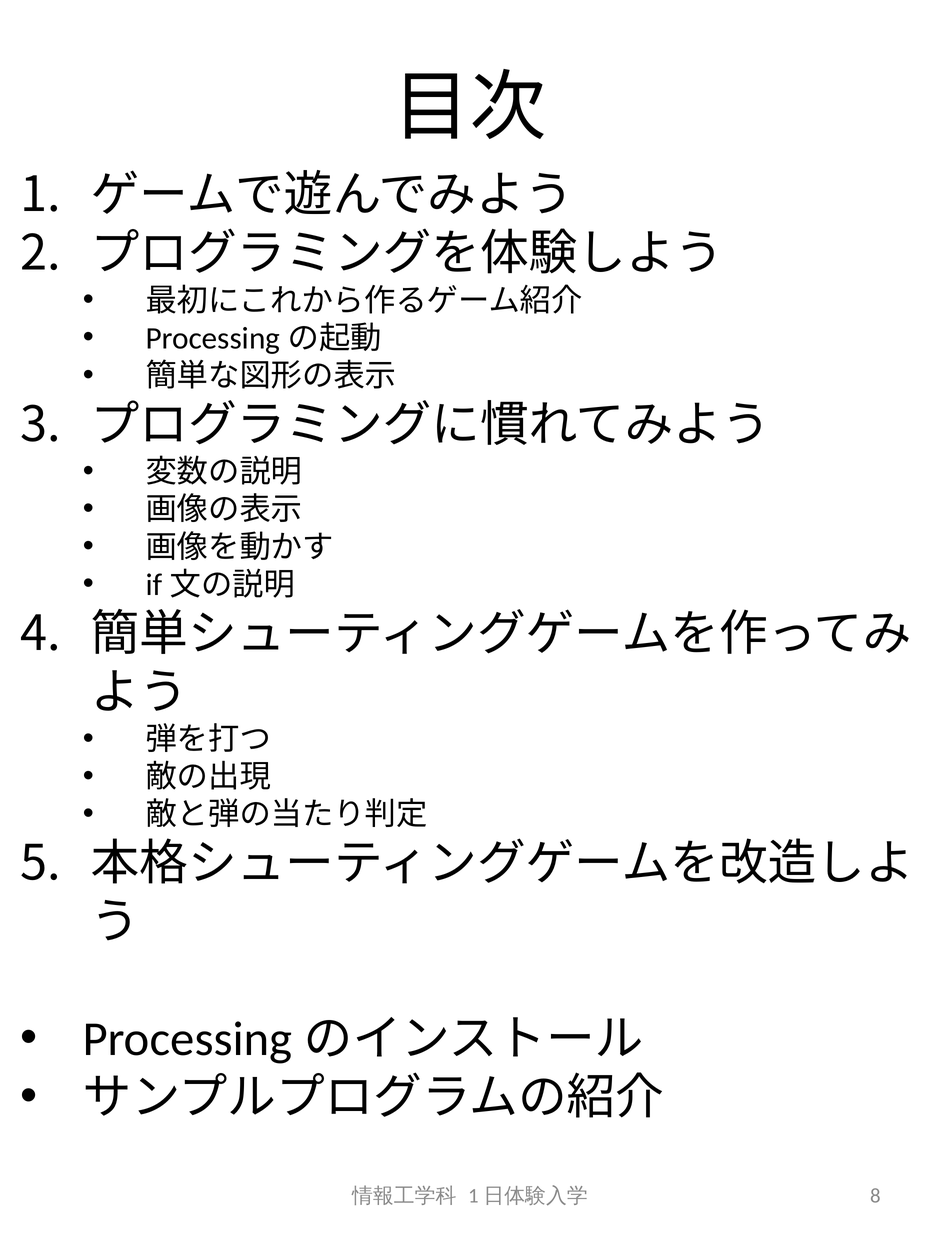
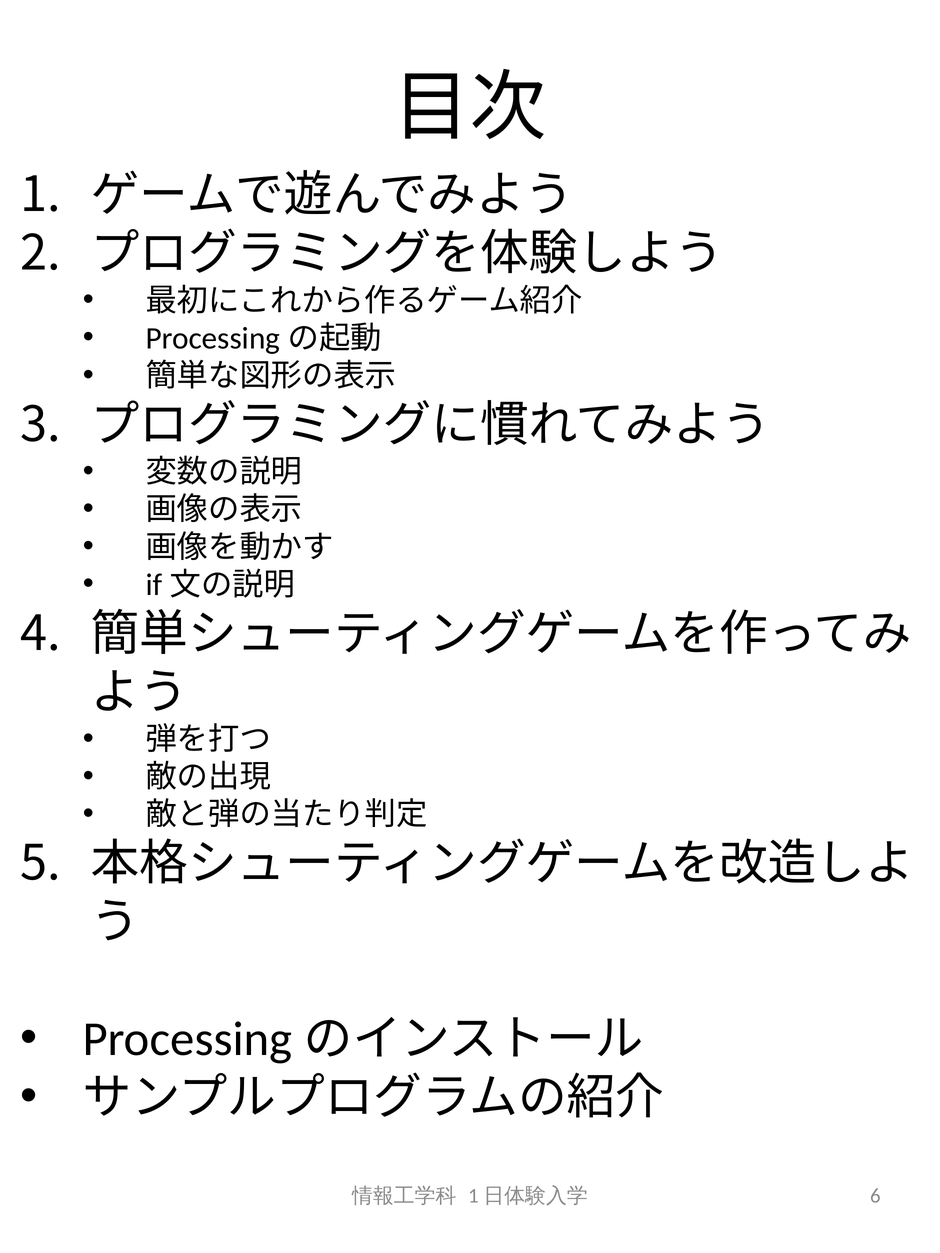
8: 8 -> 6
